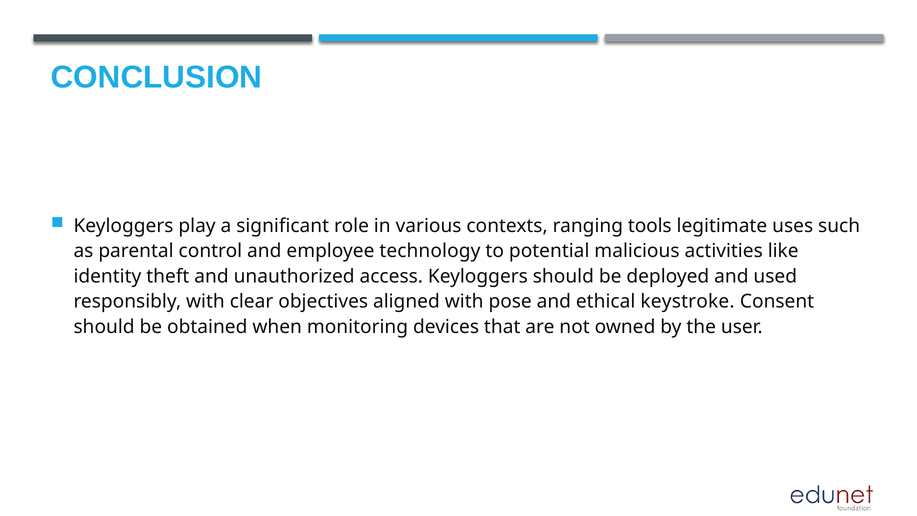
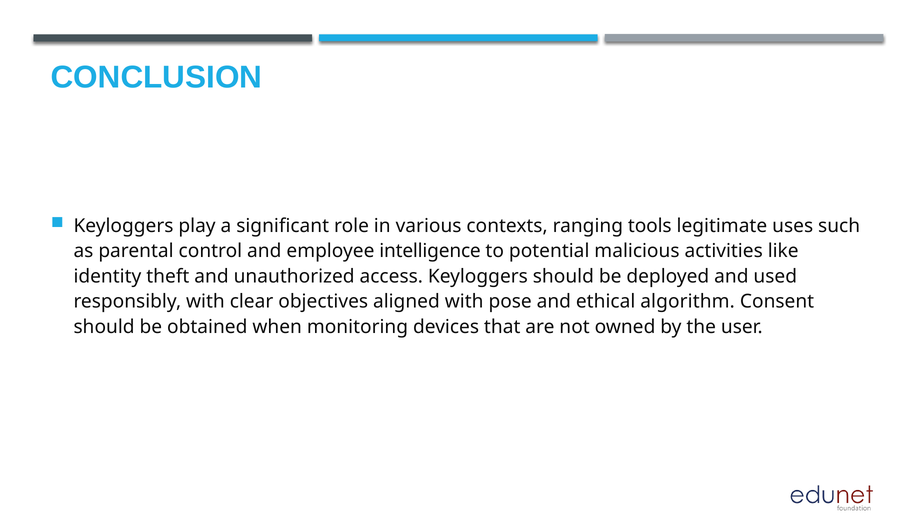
technology: technology -> intelligence
keystroke: keystroke -> algorithm
